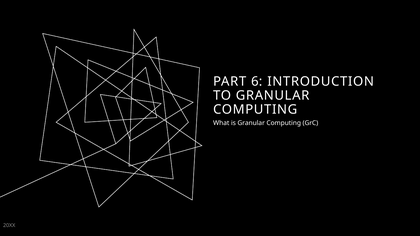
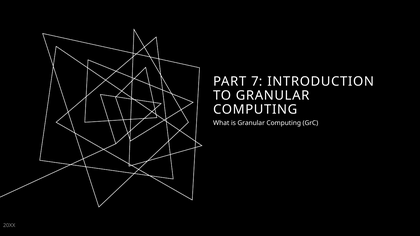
6: 6 -> 7
